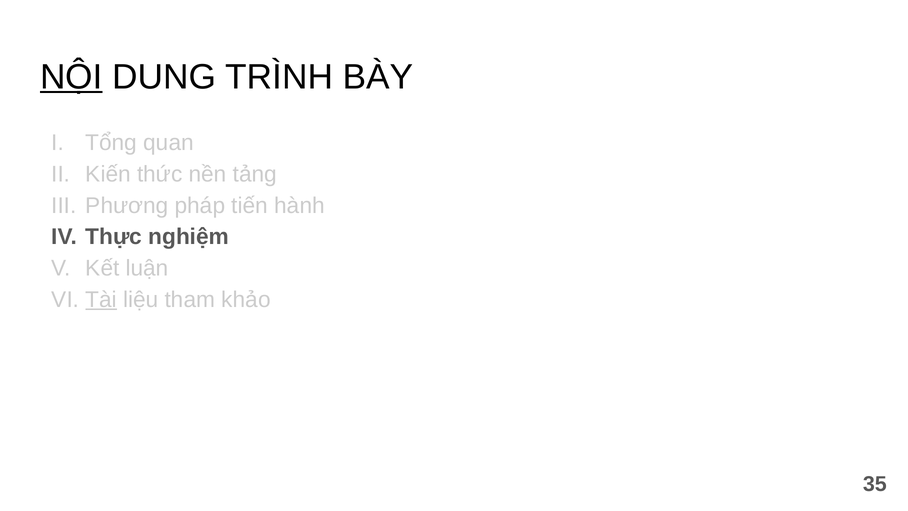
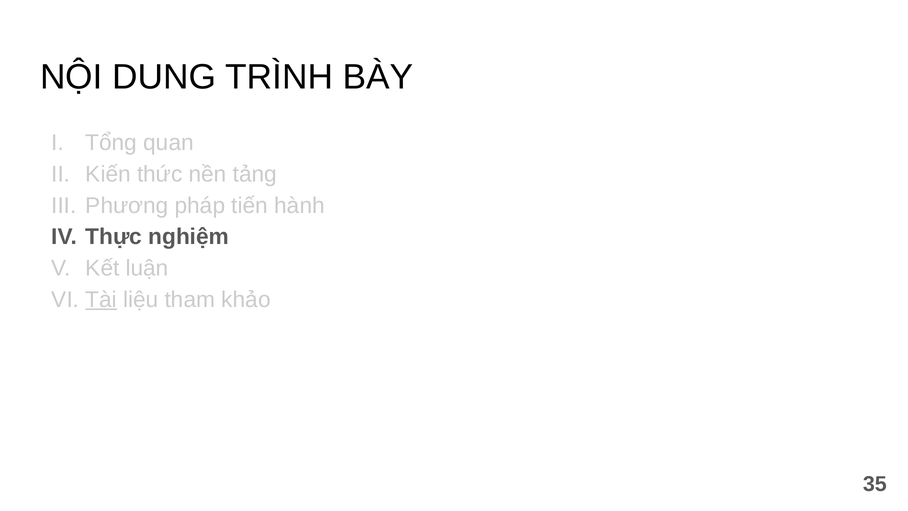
NỘI underline: present -> none
